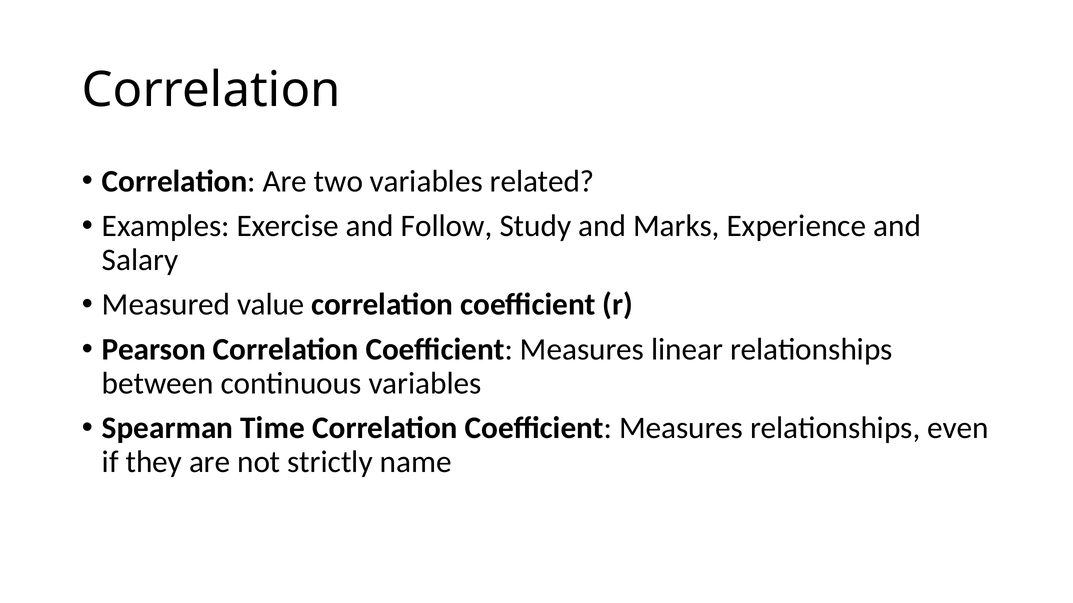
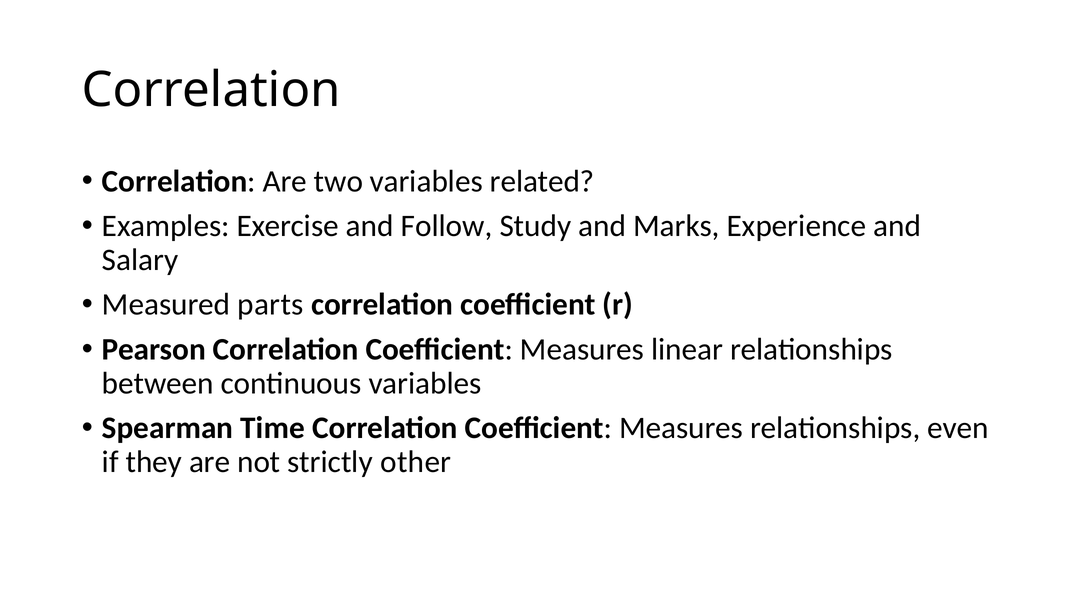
value: value -> parts
name: name -> other
